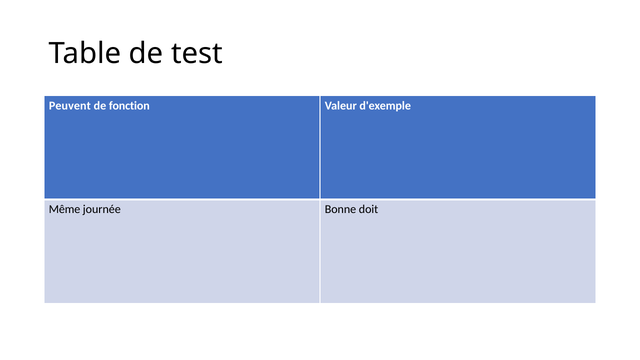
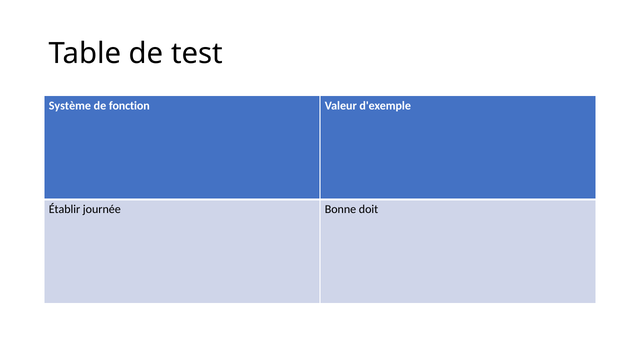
Peuvent: Peuvent -> Système
Même: Même -> Établir
